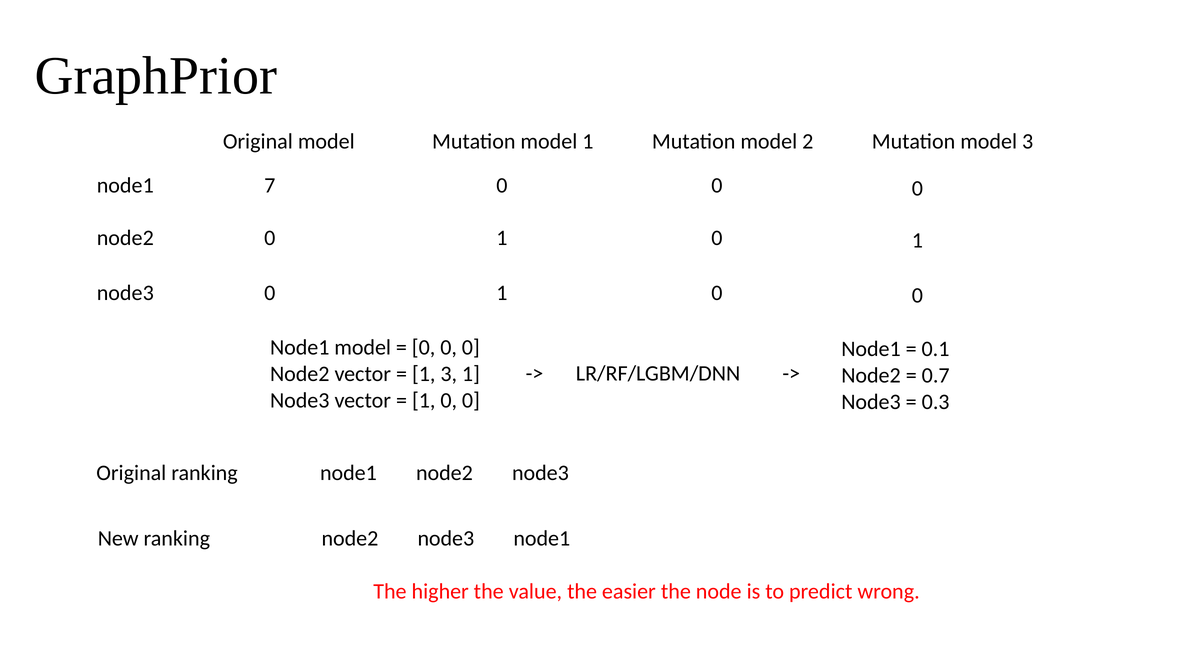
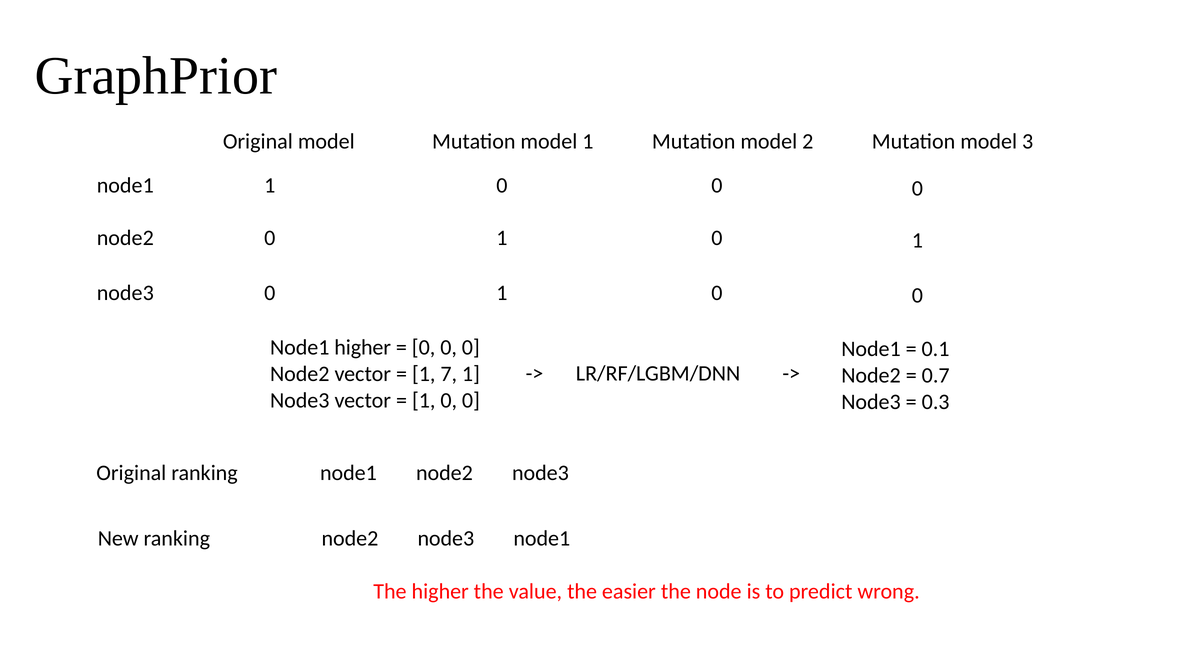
node1 7: 7 -> 1
Node1 model: model -> higher
1 3: 3 -> 7
